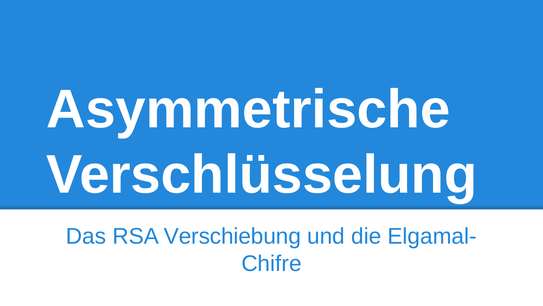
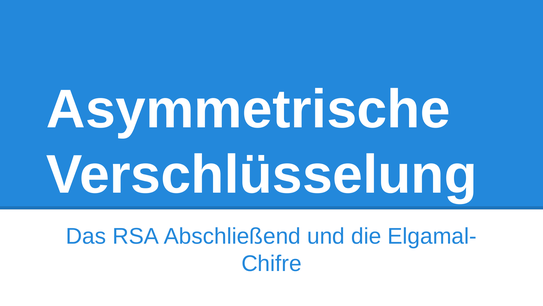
Verschiebung: Verschiebung -> Abschließend
